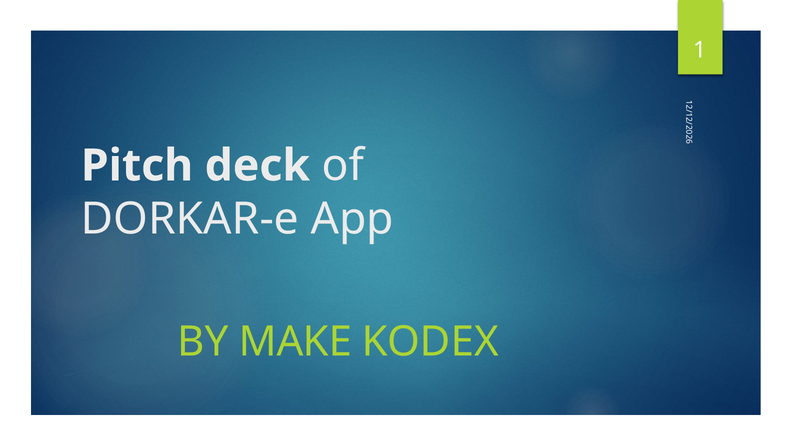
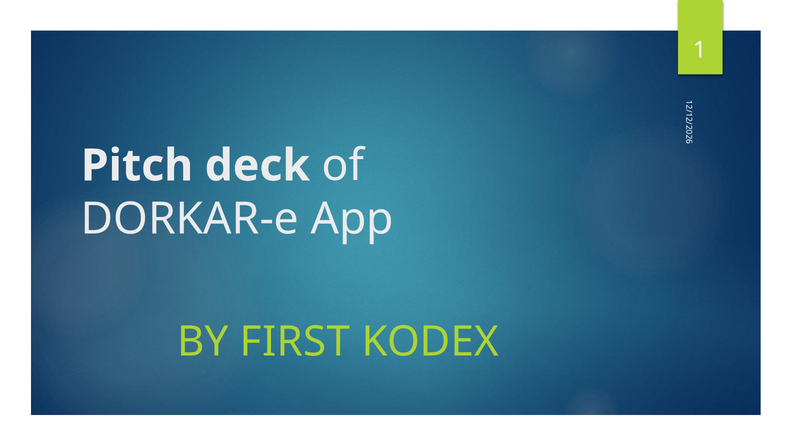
MAKE: MAKE -> FIRST
